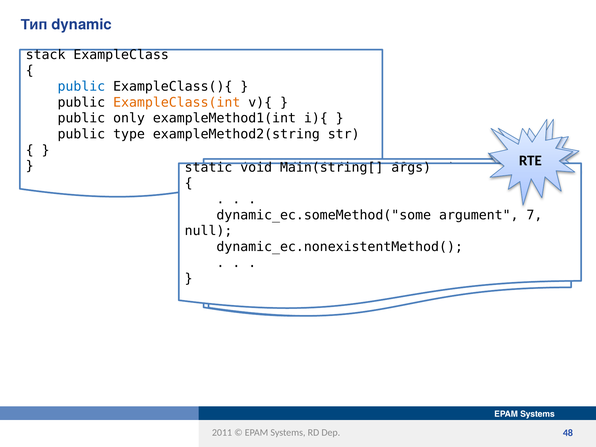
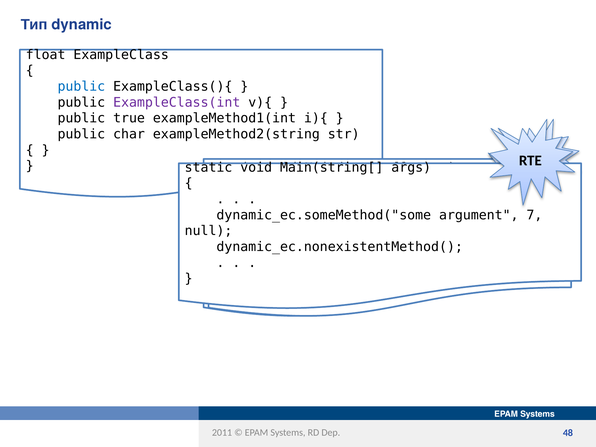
stack: stack -> float
ExampleClass(int colour: orange -> purple
only: only -> true
type: type -> char
